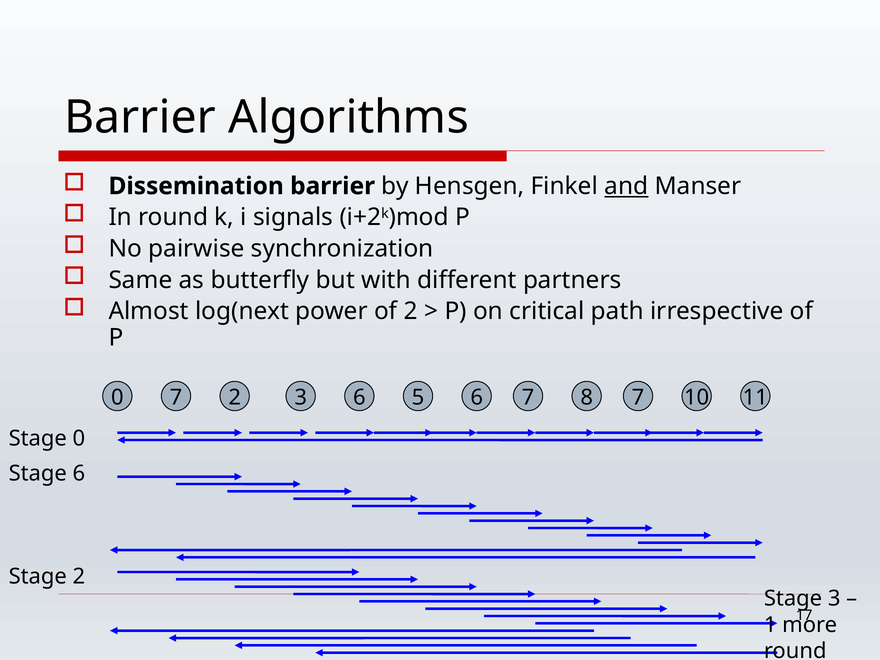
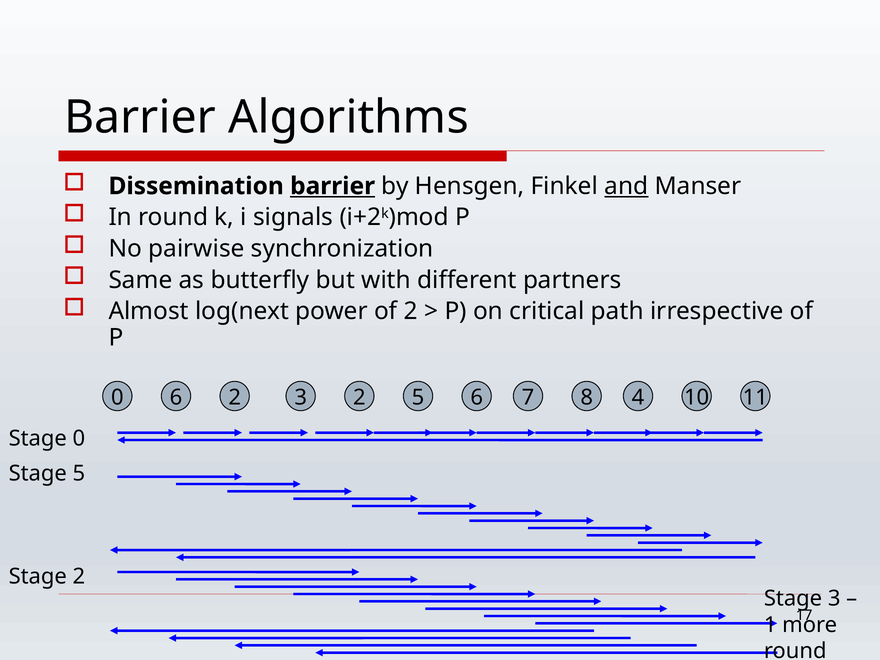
barrier at (333, 186) underline: none -> present
0 7: 7 -> 6
3 6: 6 -> 2
8 7: 7 -> 4
Stage 6: 6 -> 5
